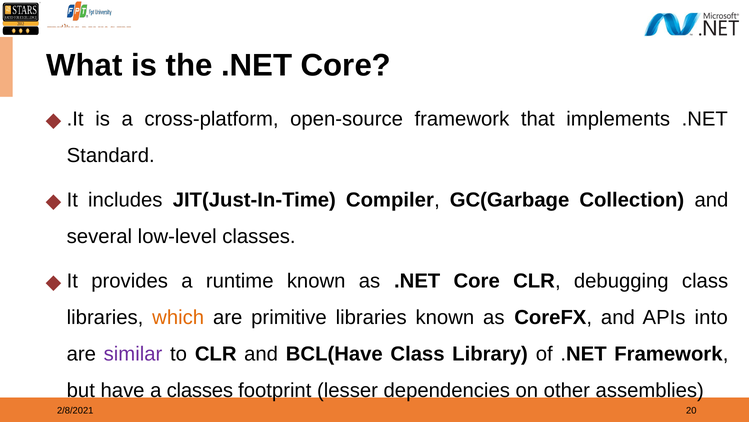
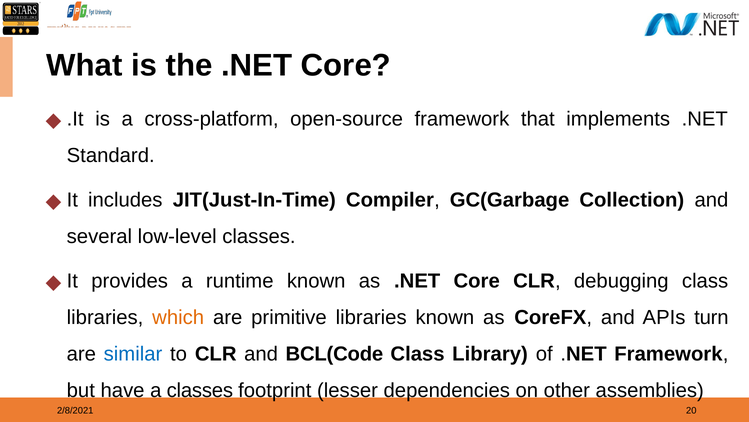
into: into -> turn
similar colour: purple -> blue
BCL(Have: BCL(Have -> BCL(Code
